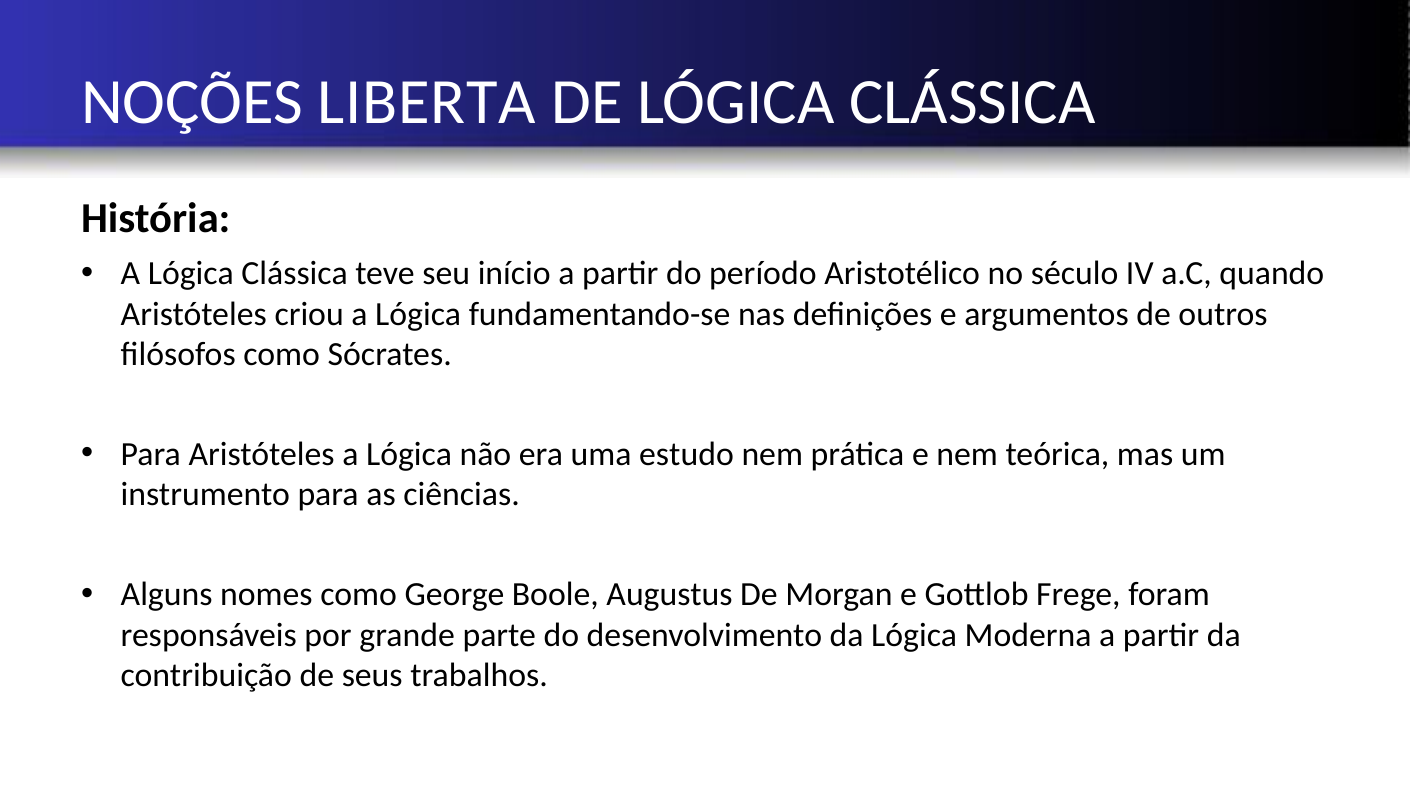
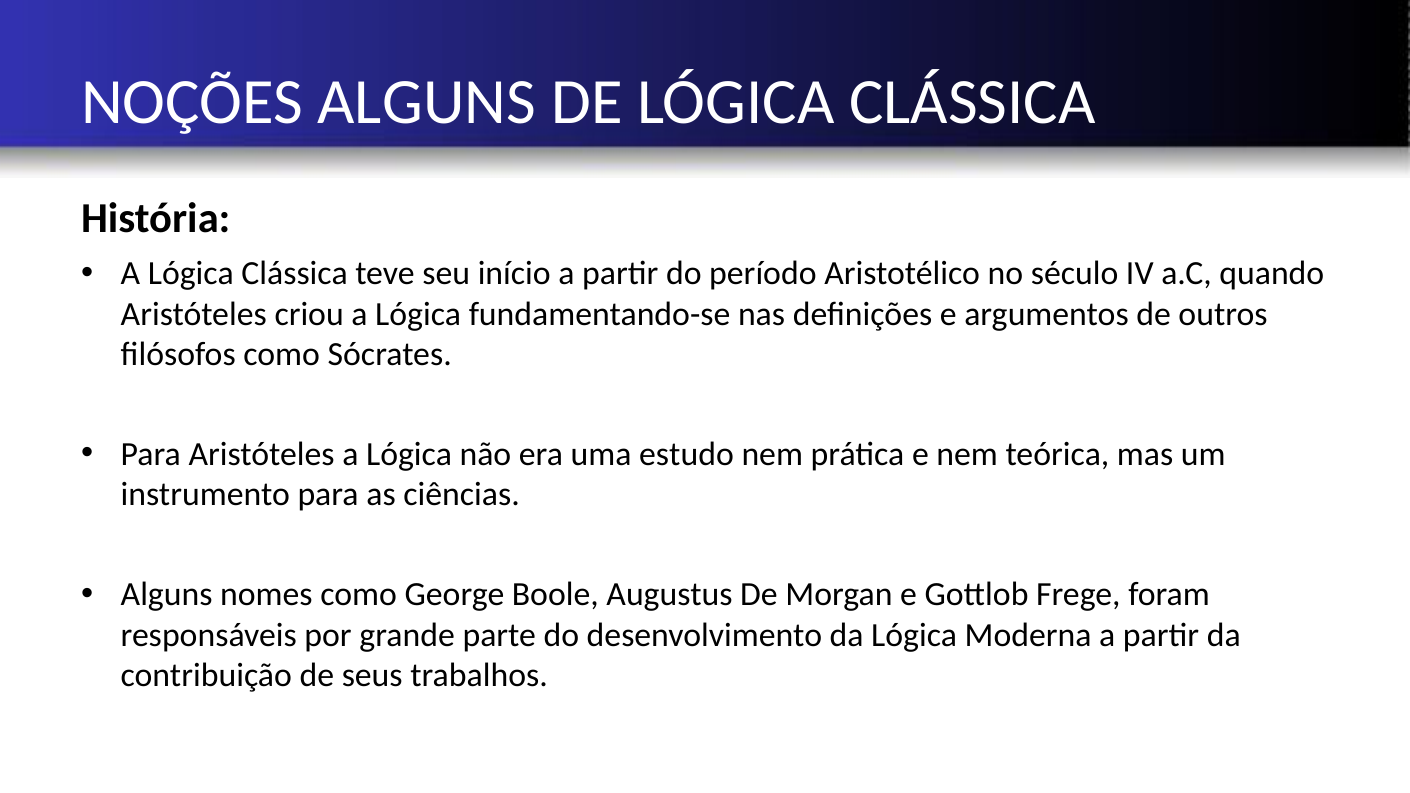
NOÇÕES LIBERTA: LIBERTA -> ALGUNS
